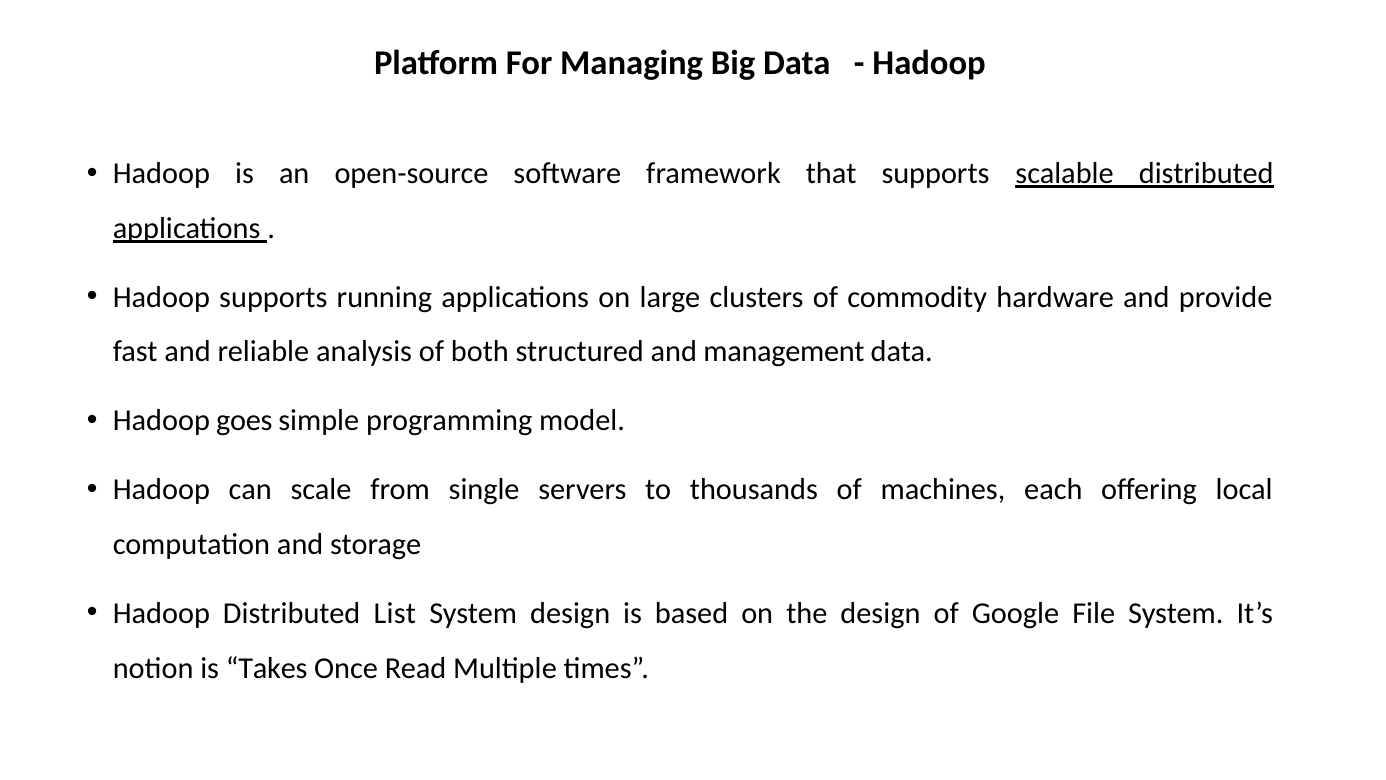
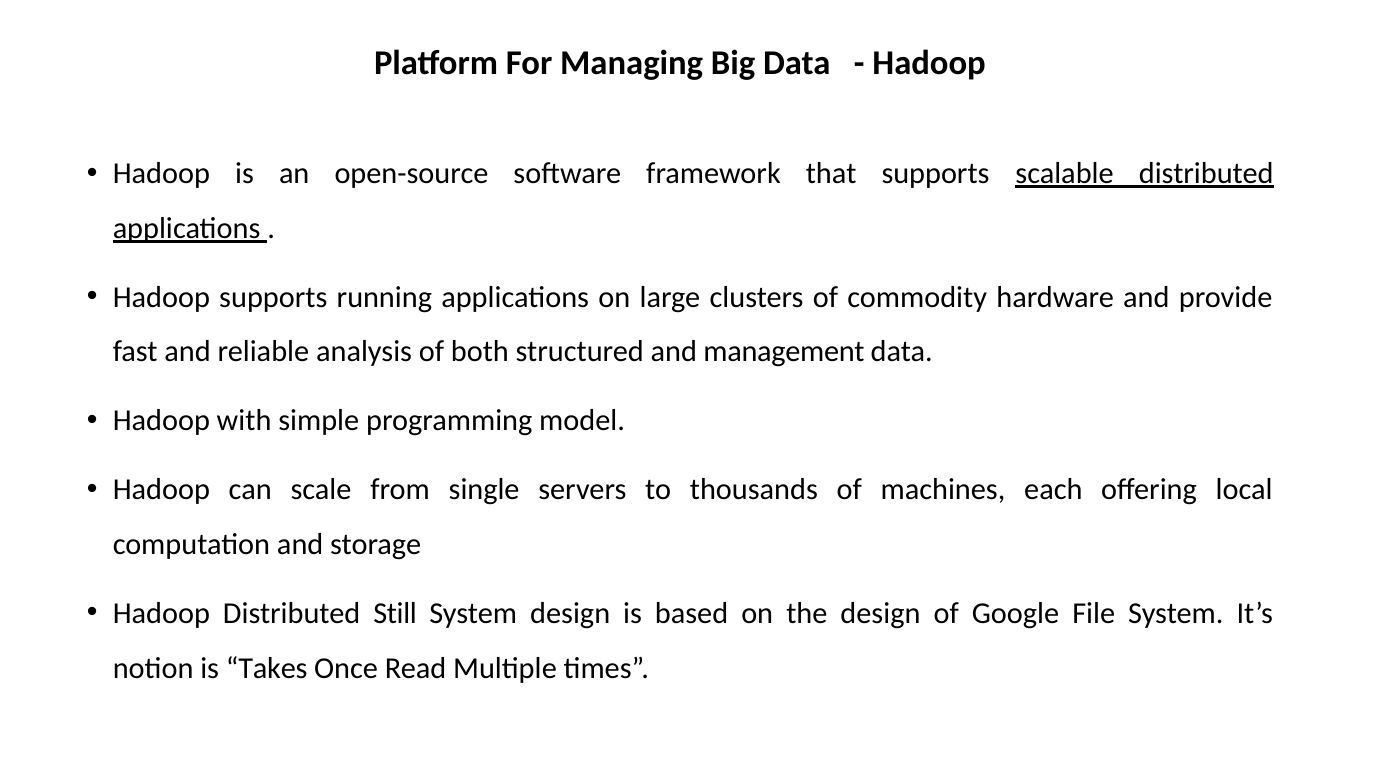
goes: goes -> with
List: List -> Still
